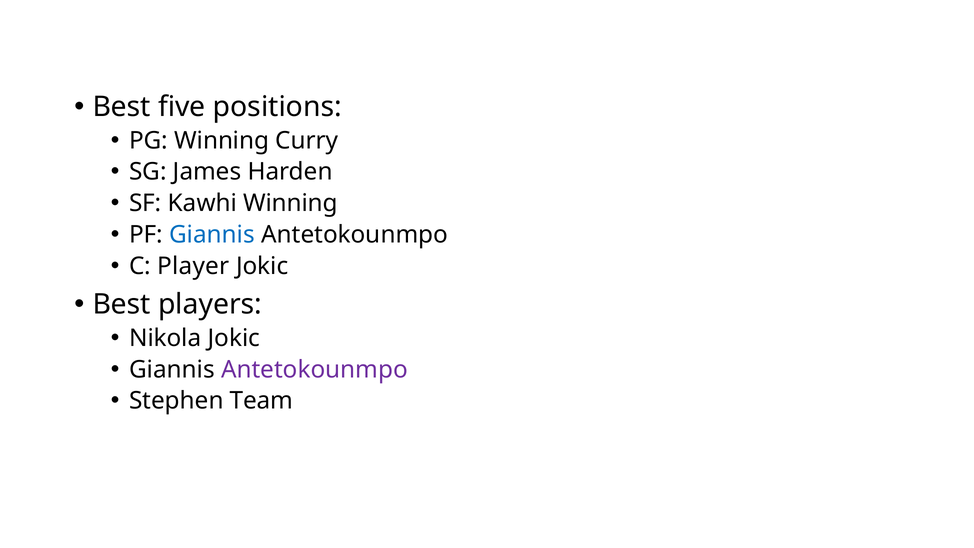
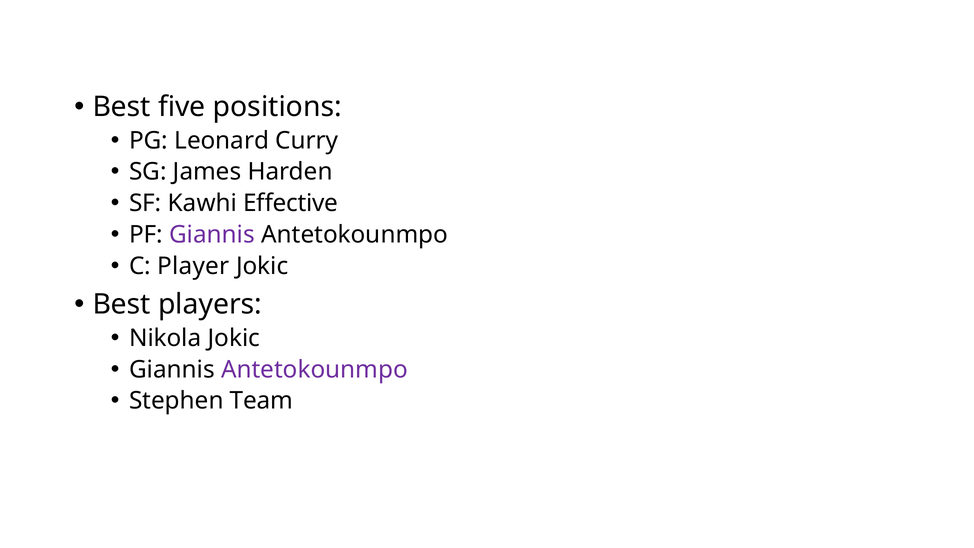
PG Winning: Winning -> Leonard
Kawhi Winning: Winning -> Effective
Giannis at (212, 235) colour: blue -> purple
